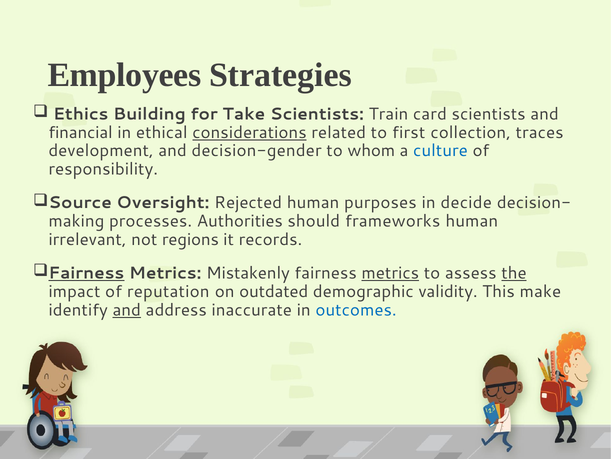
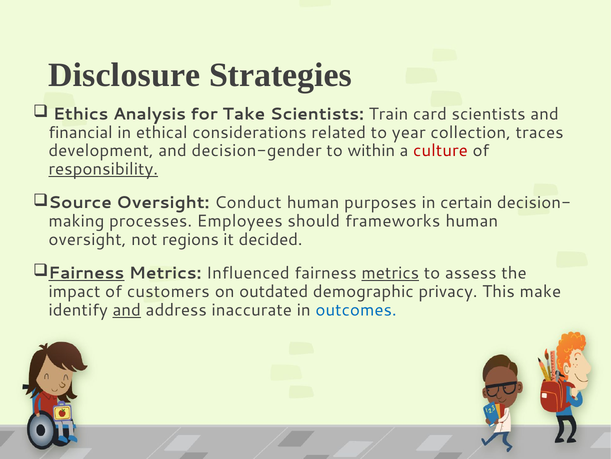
Employees: Employees -> Disclosure
Building: Building -> Analysis
considerations underline: present -> none
first: first -> year
whom: whom -> within
culture colour: blue -> red
responsibility underline: none -> present
Rejected: Rejected -> Conduct
decide: decide -> certain
Authorities: Authorities -> Employees
irrelevant at (87, 239): irrelevant -> oversight
records: records -> decided
Mistakenly: Mistakenly -> Influenced
the underline: present -> none
reputation: reputation -> customers
validity: validity -> privacy
